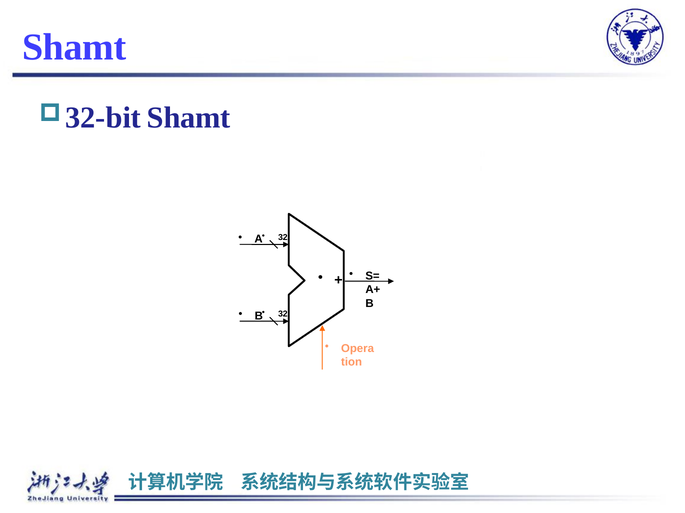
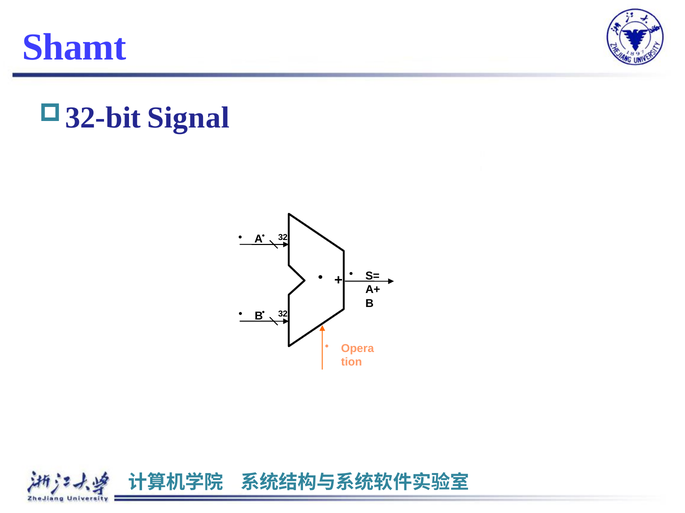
Shamt at (189, 118): Shamt -> Signal
